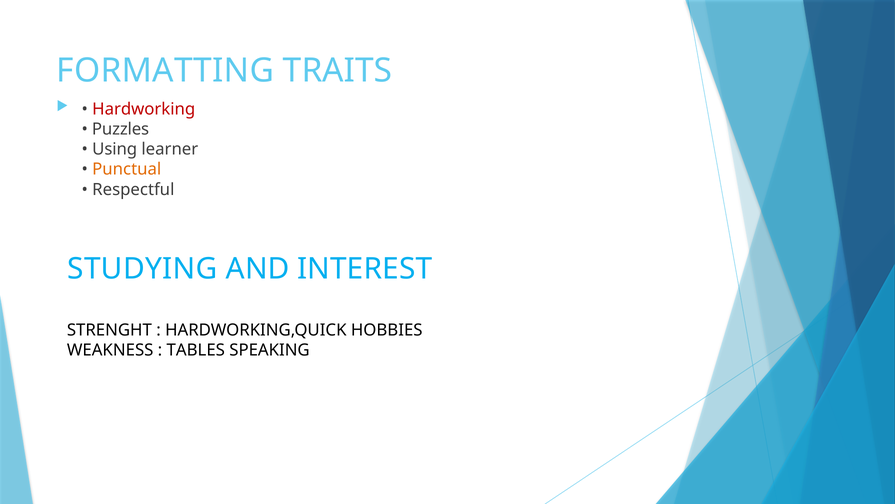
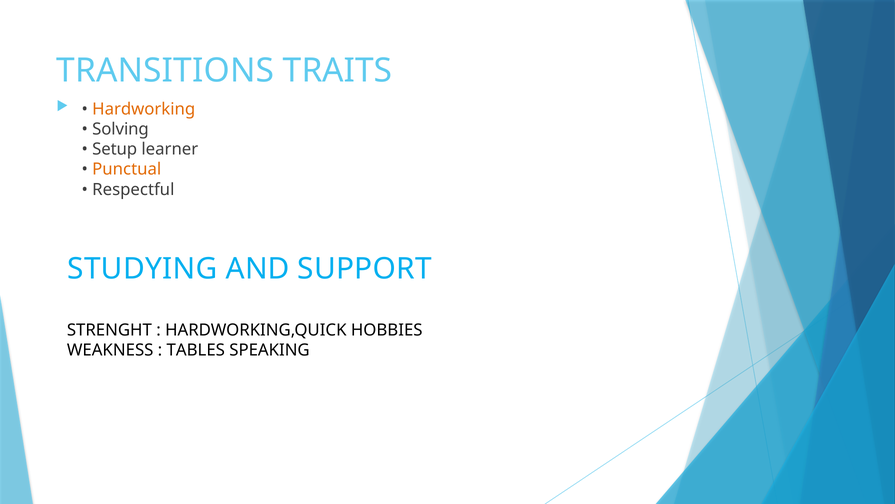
FORMATTING: FORMATTING -> TRANSITIONS
Hardworking colour: red -> orange
Puzzles: Puzzles -> Solving
Using: Using -> Setup
INTEREST: INTEREST -> SUPPORT
